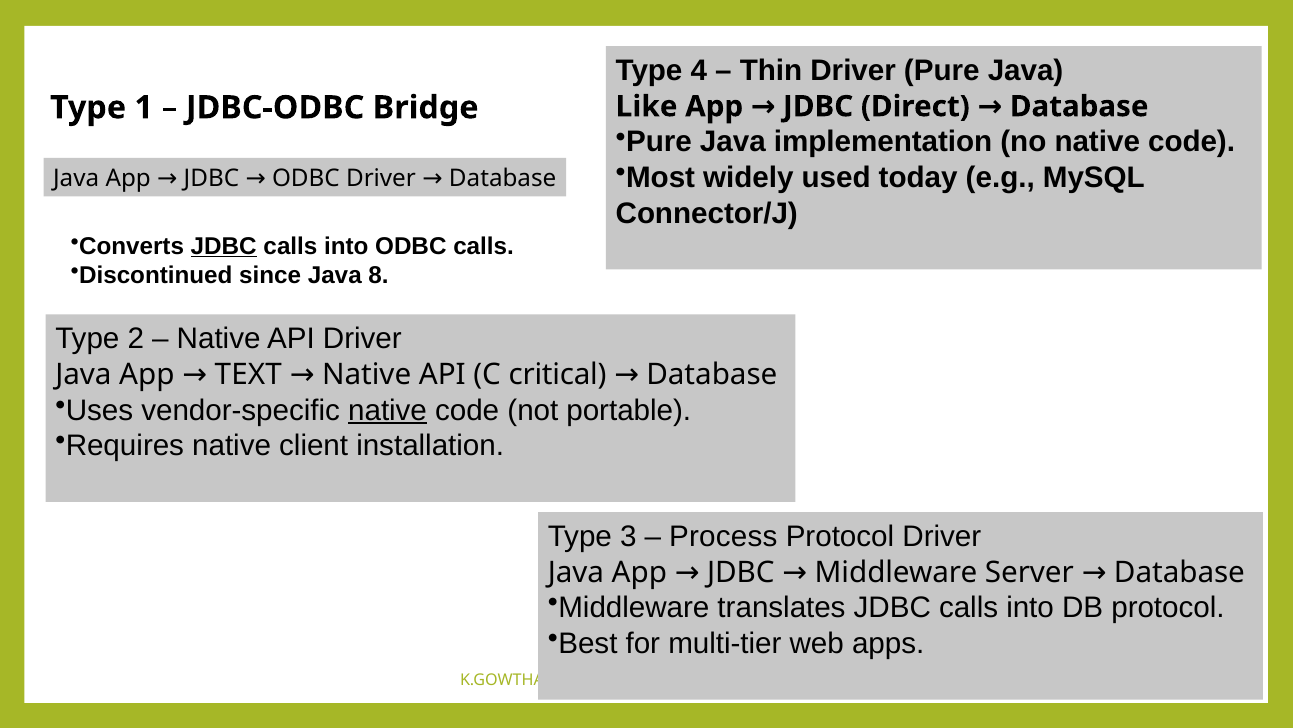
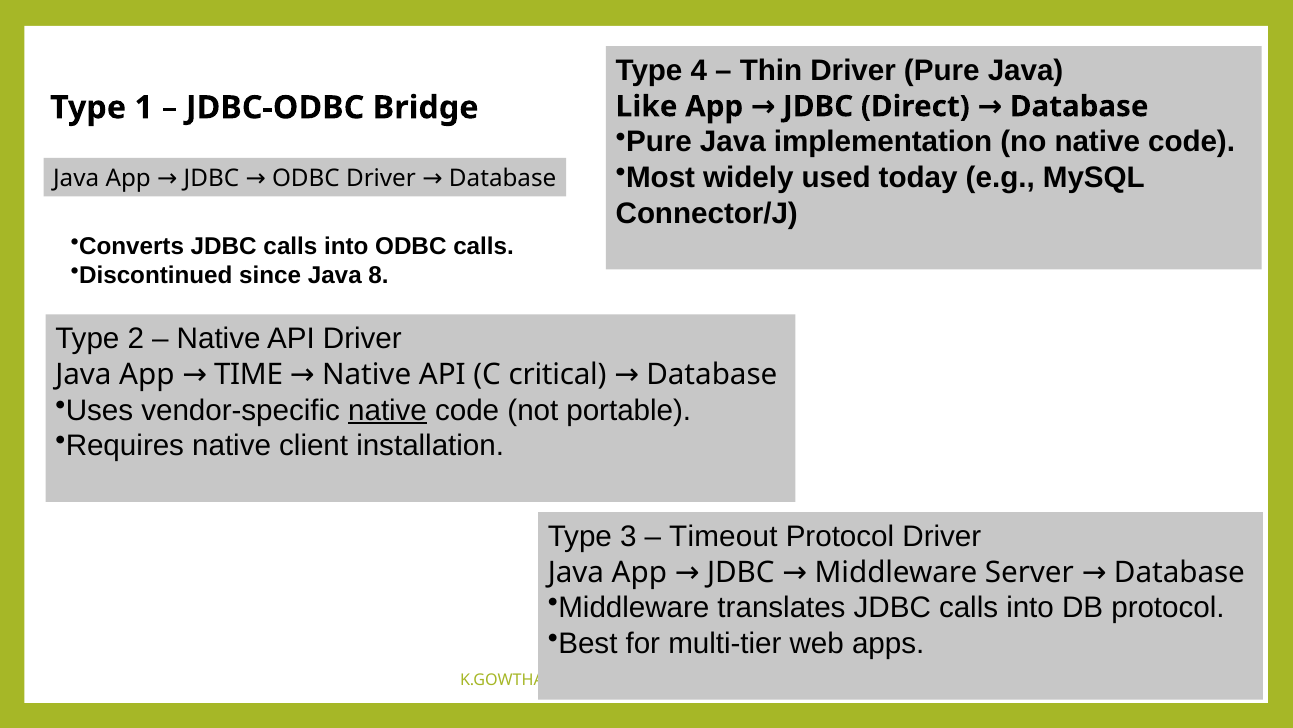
JDBC at (224, 246) underline: present -> none
TEXT: TEXT -> TIME
Process: Process -> Timeout
